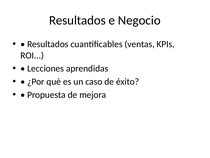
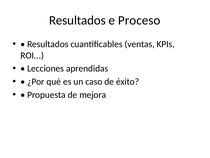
Negocio: Negocio -> Proceso
